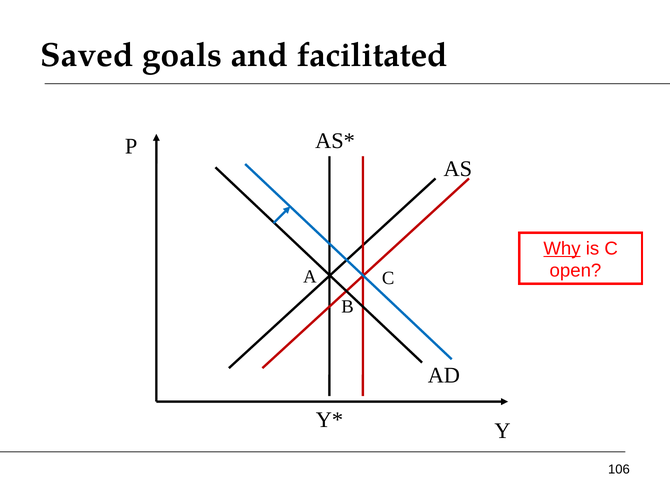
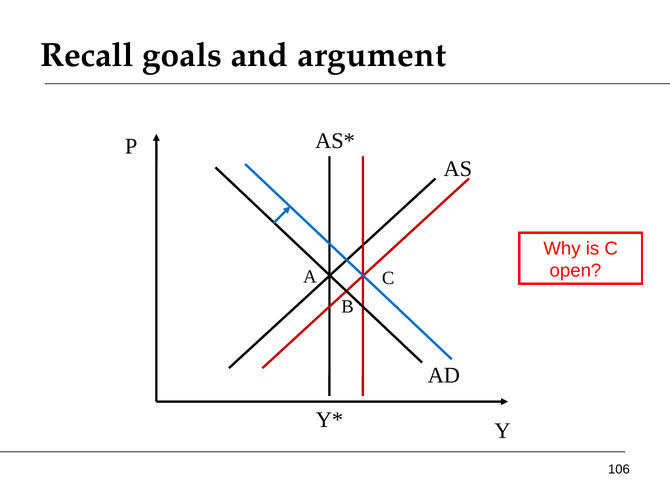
Saved: Saved -> Recall
facilitated: facilitated -> argument
Why underline: present -> none
